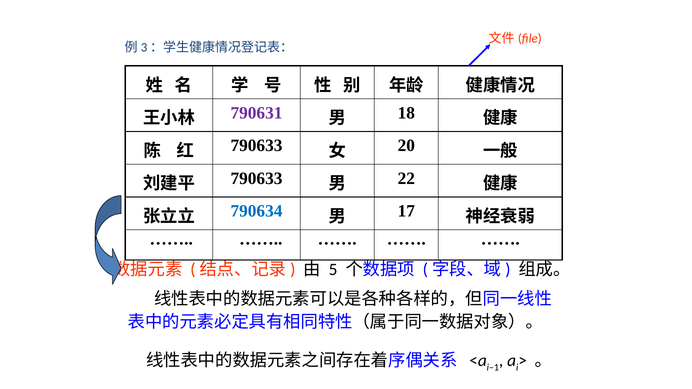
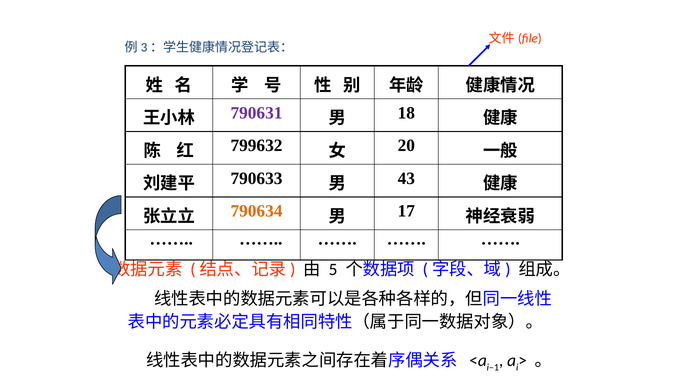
790633 at (256, 146): 790633 -> 799632
22: 22 -> 43
790634 colour: blue -> orange
